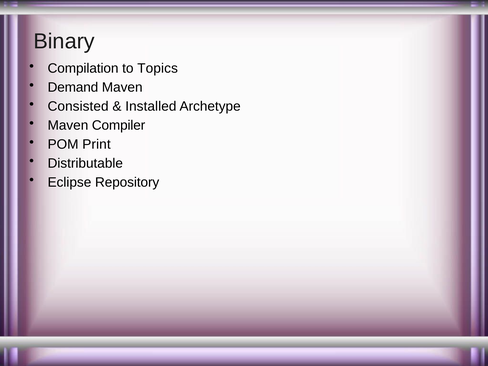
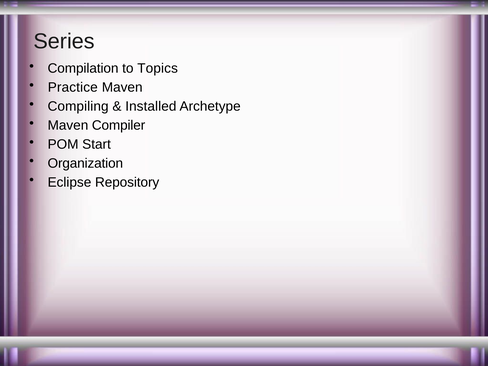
Binary: Binary -> Series
Demand: Demand -> Practice
Consisted: Consisted -> Compiling
Print: Print -> Start
Distributable: Distributable -> Organization
